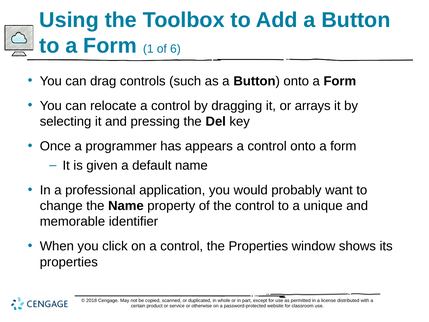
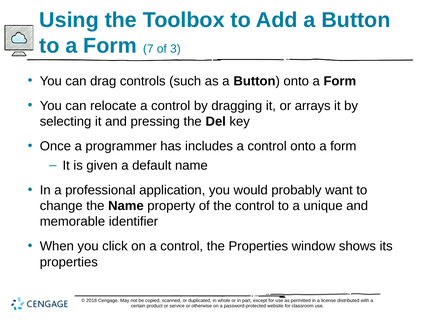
1: 1 -> 7
6: 6 -> 3
appears: appears -> includes
